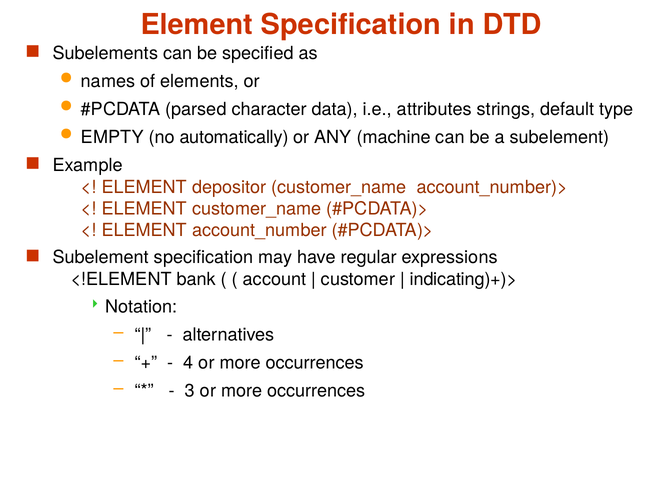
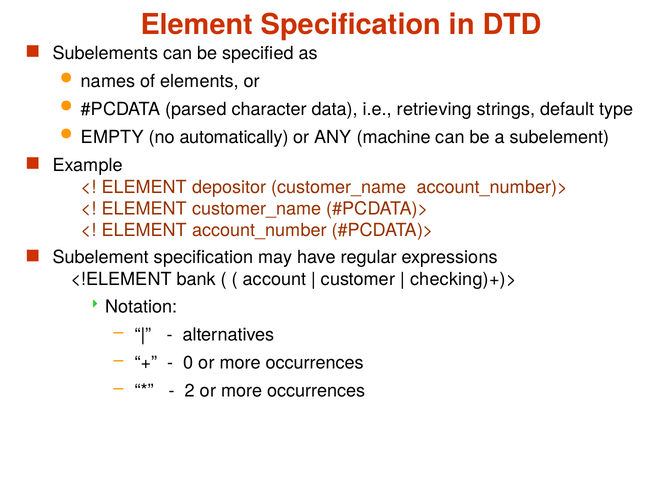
attributes: attributes -> retrieving
indicating)+)>: indicating)+)> -> checking)+)>
4: 4 -> 0
3: 3 -> 2
